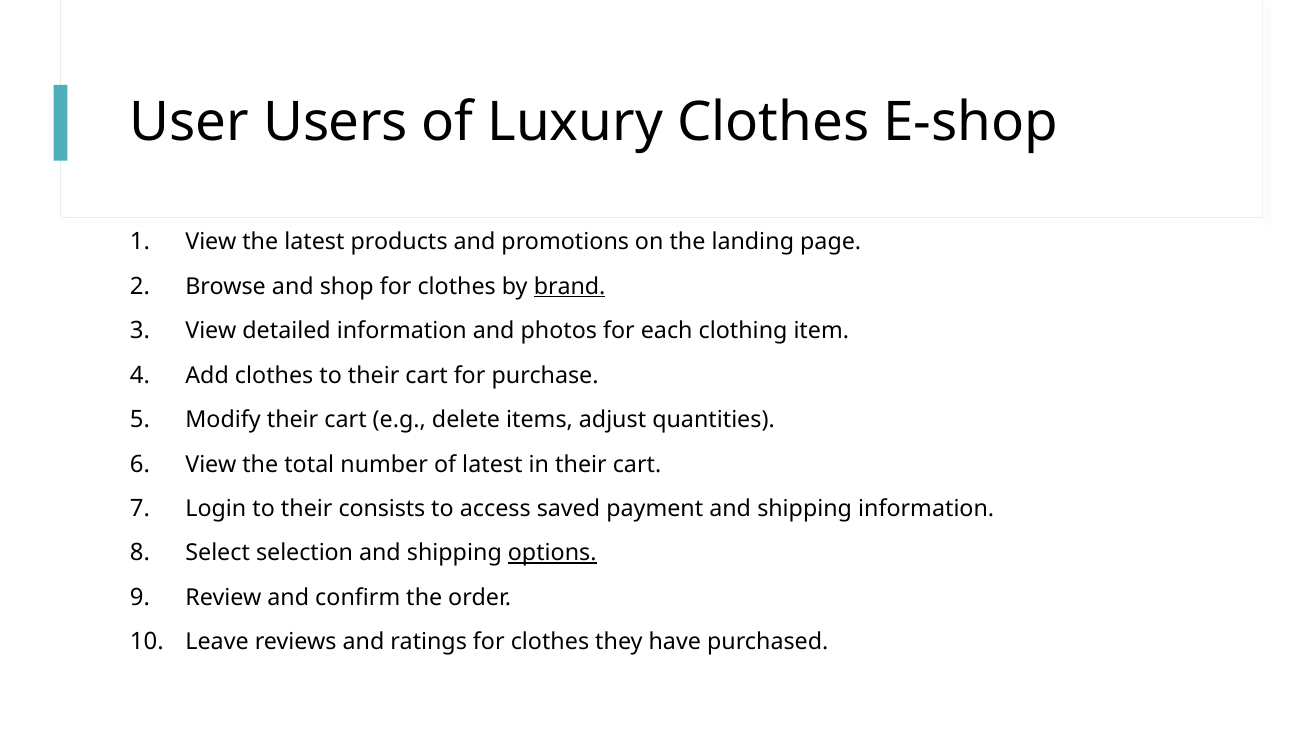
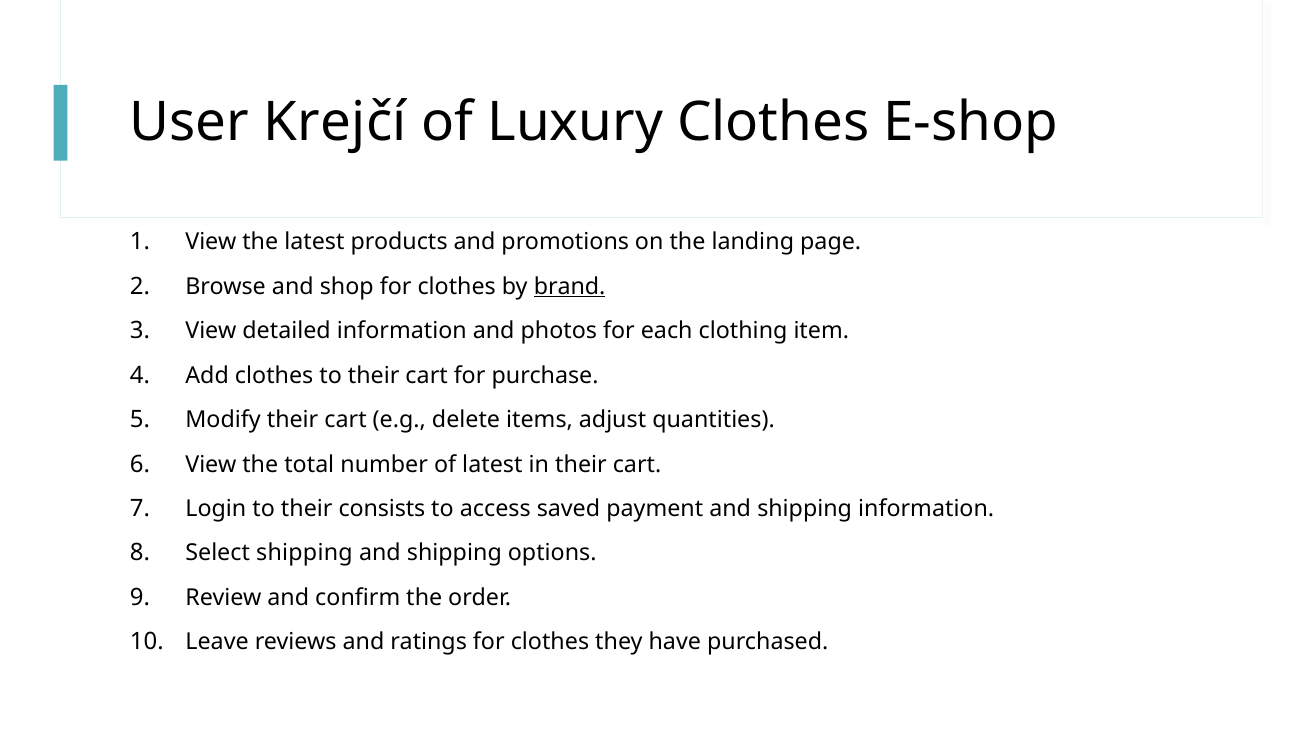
Users: Users -> Krejčí
Select selection: selection -> shipping
options underline: present -> none
